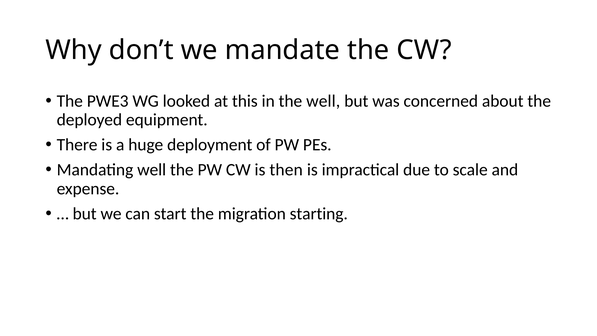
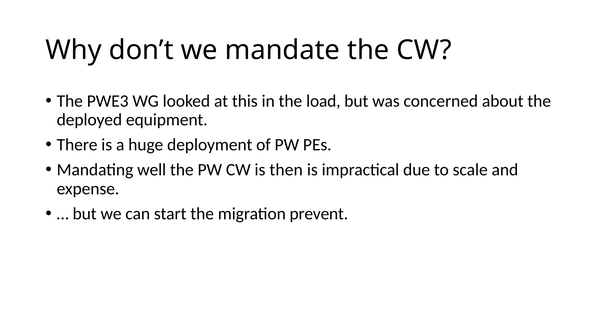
the well: well -> load
starting: starting -> prevent
